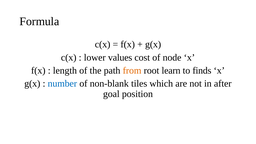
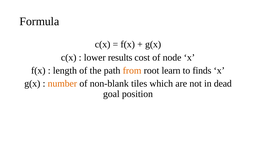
values: values -> results
number colour: blue -> orange
after: after -> dead
